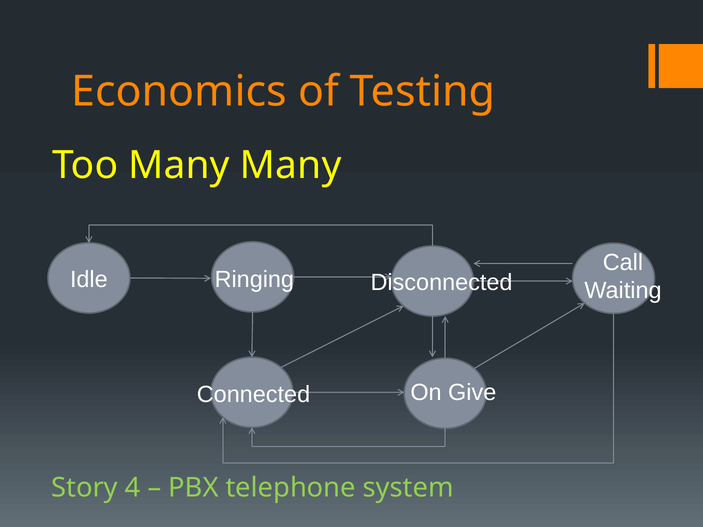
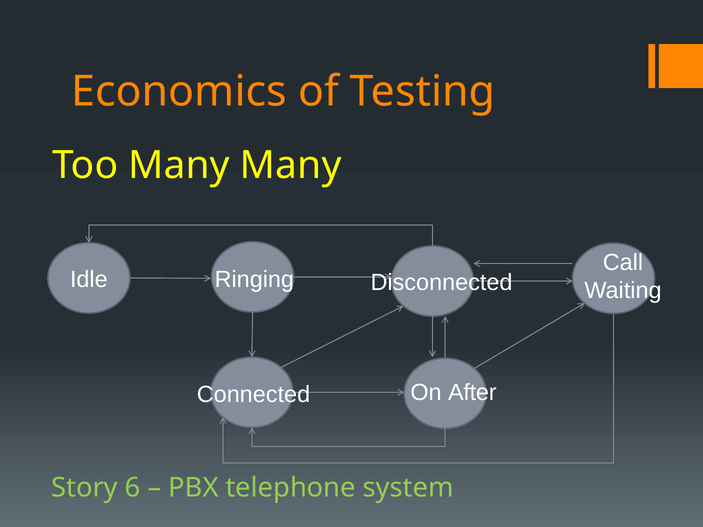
Give: Give -> After
4: 4 -> 6
